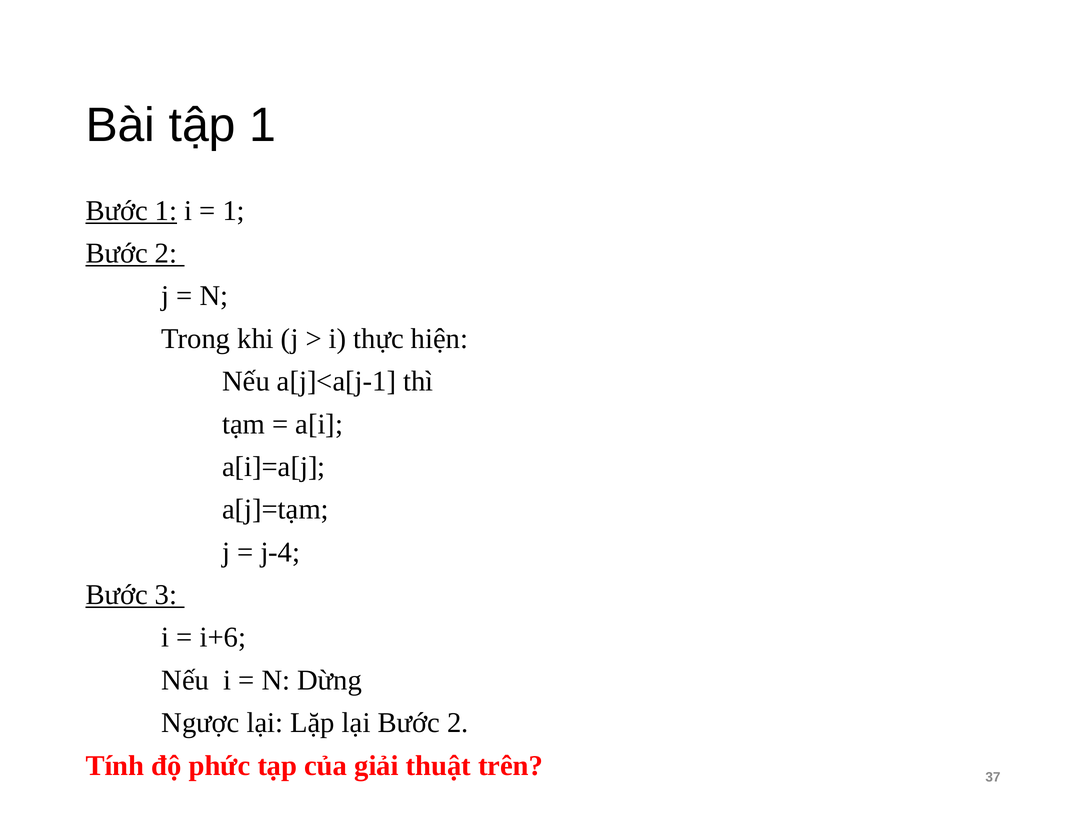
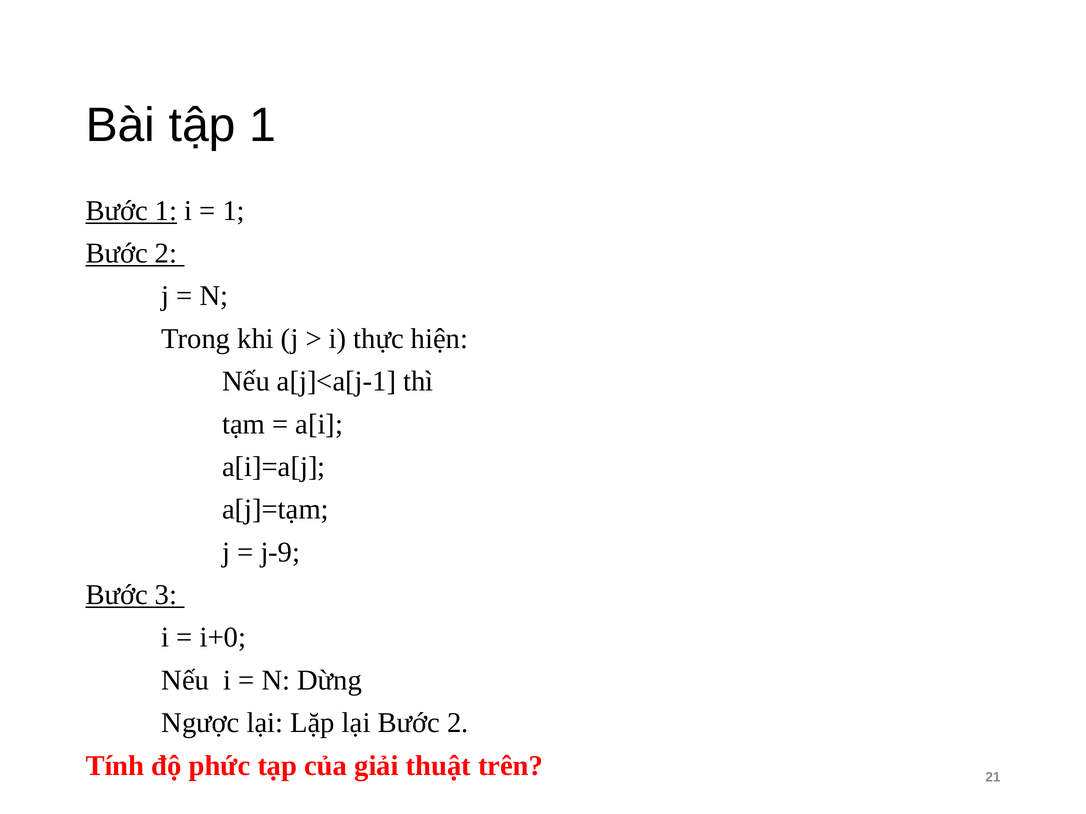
j-4: j-4 -> j-9
i+6: i+6 -> i+0
37: 37 -> 21
